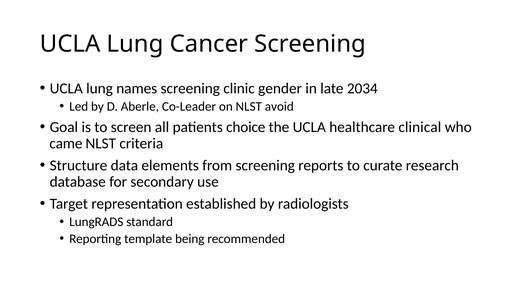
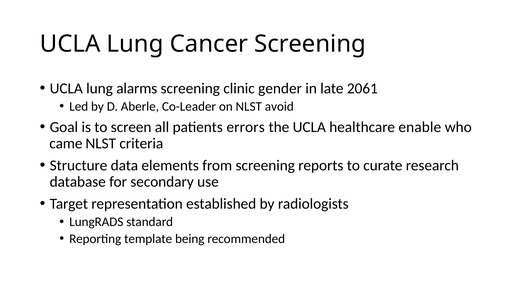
names: names -> alarms
2034: 2034 -> 2061
choice: choice -> errors
clinical: clinical -> enable
